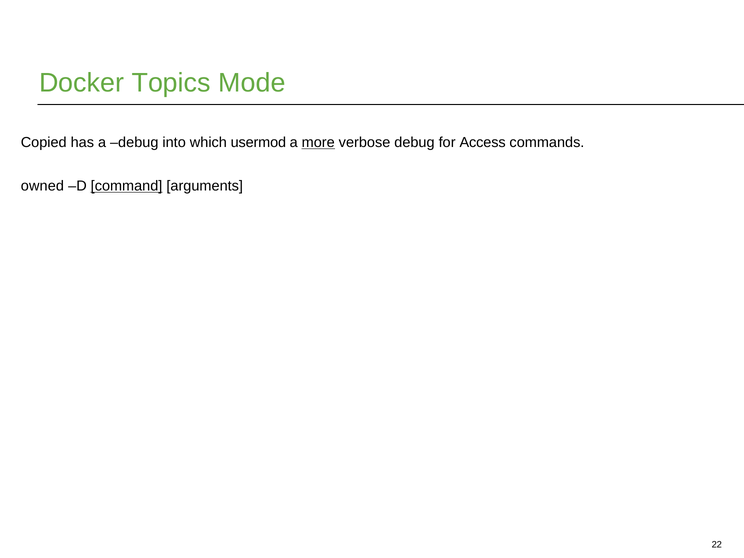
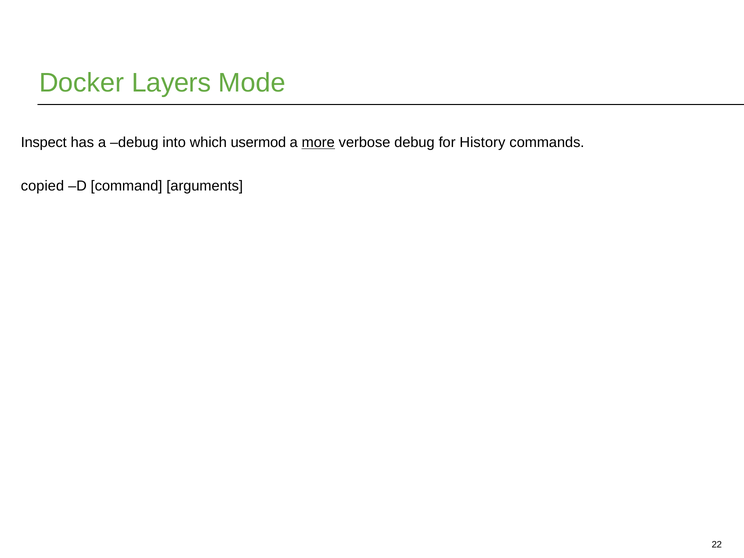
Topics: Topics -> Layers
Copied: Copied -> Inspect
Access: Access -> History
owned: owned -> copied
command underline: present -> none
